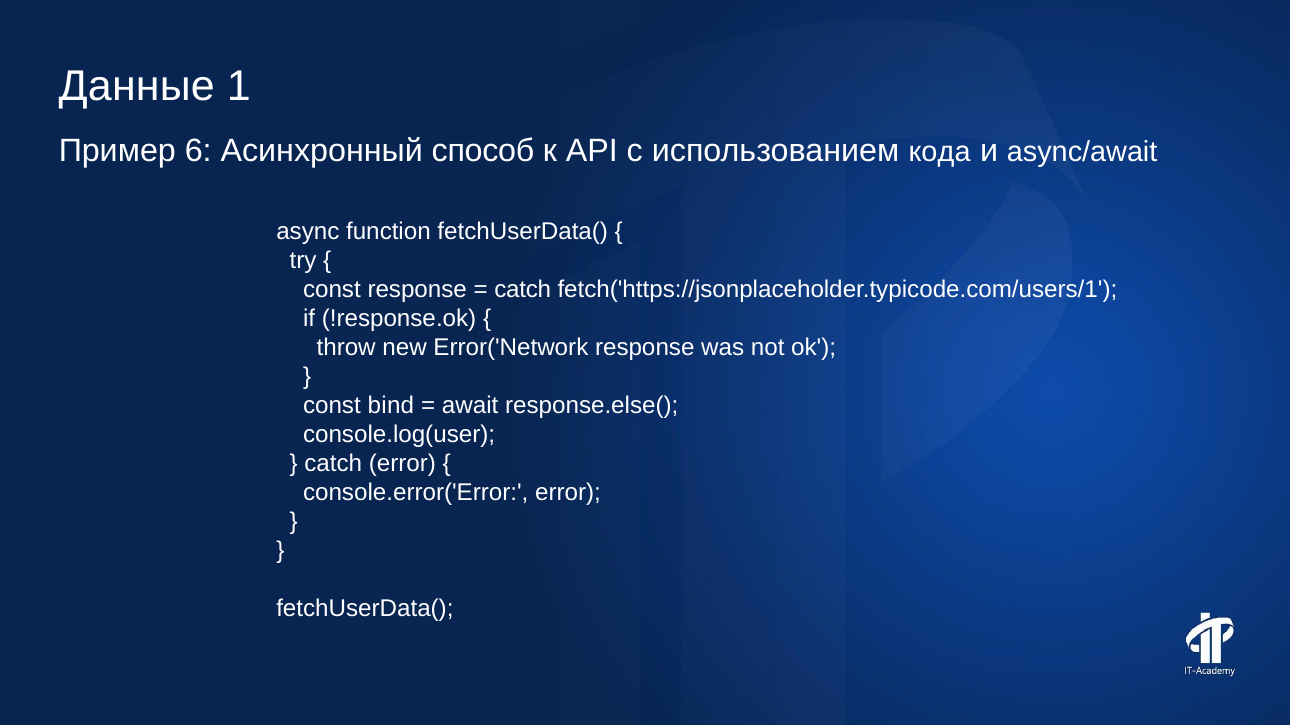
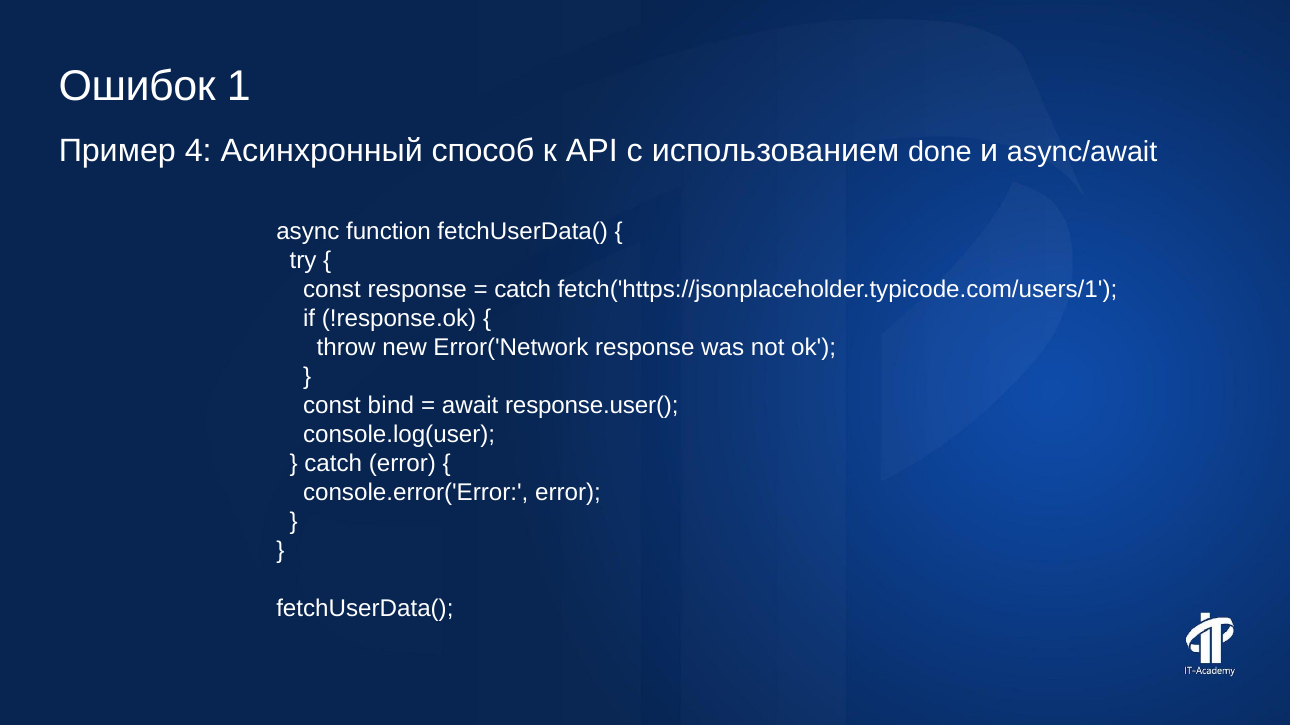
Данные: Данные -> Ошибок
6: 6 -> 4
кода: кода -> done
response.else(: response.else( -> response.user(
